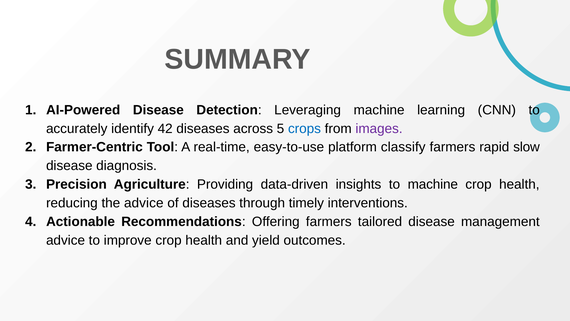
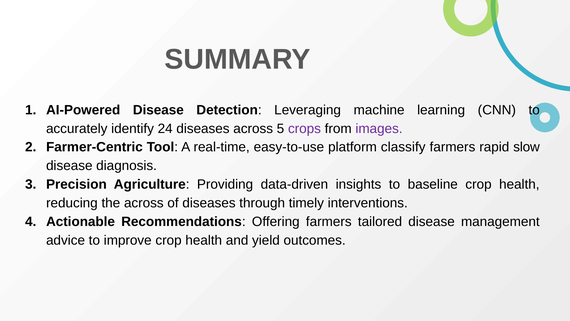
42: 42 -> 24
crops colour: blue -> purple
to machine: machine -> baseline
the advice: advice -> across
